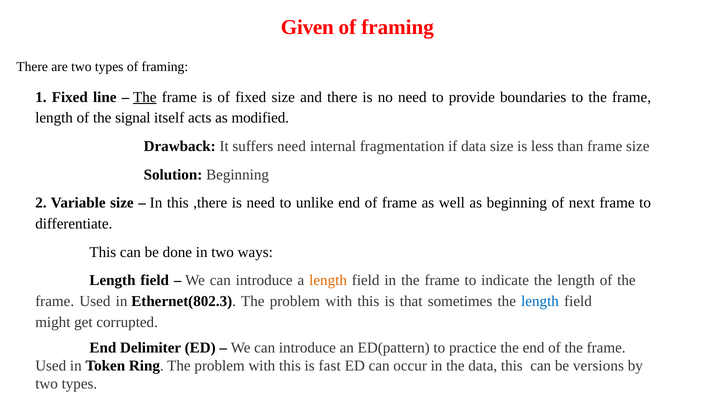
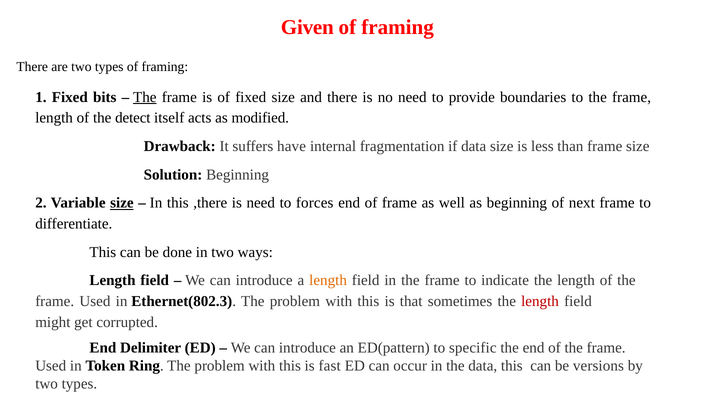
line: line -> bits
signal: signal -> detect
suffers need: need -> have
size at (122, 203) underline: none -> present
unlike: unlike -> forces
length at (540, 301) colour: blue -> red
practice: practice -> specific
